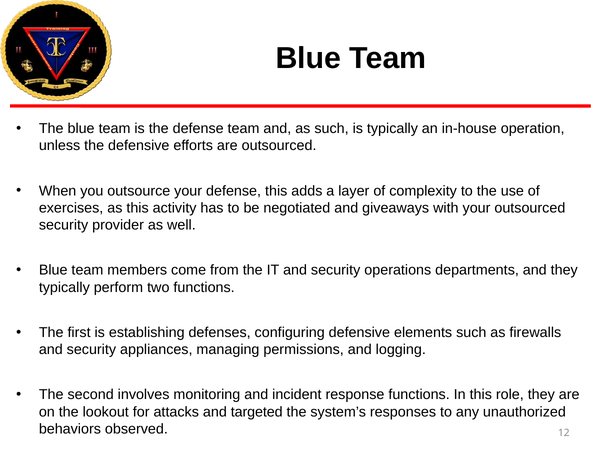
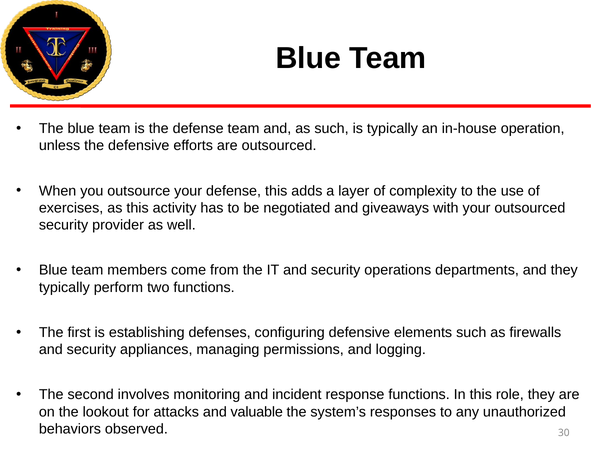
targeted: targeted -> valuable
12: 12 -> 30
